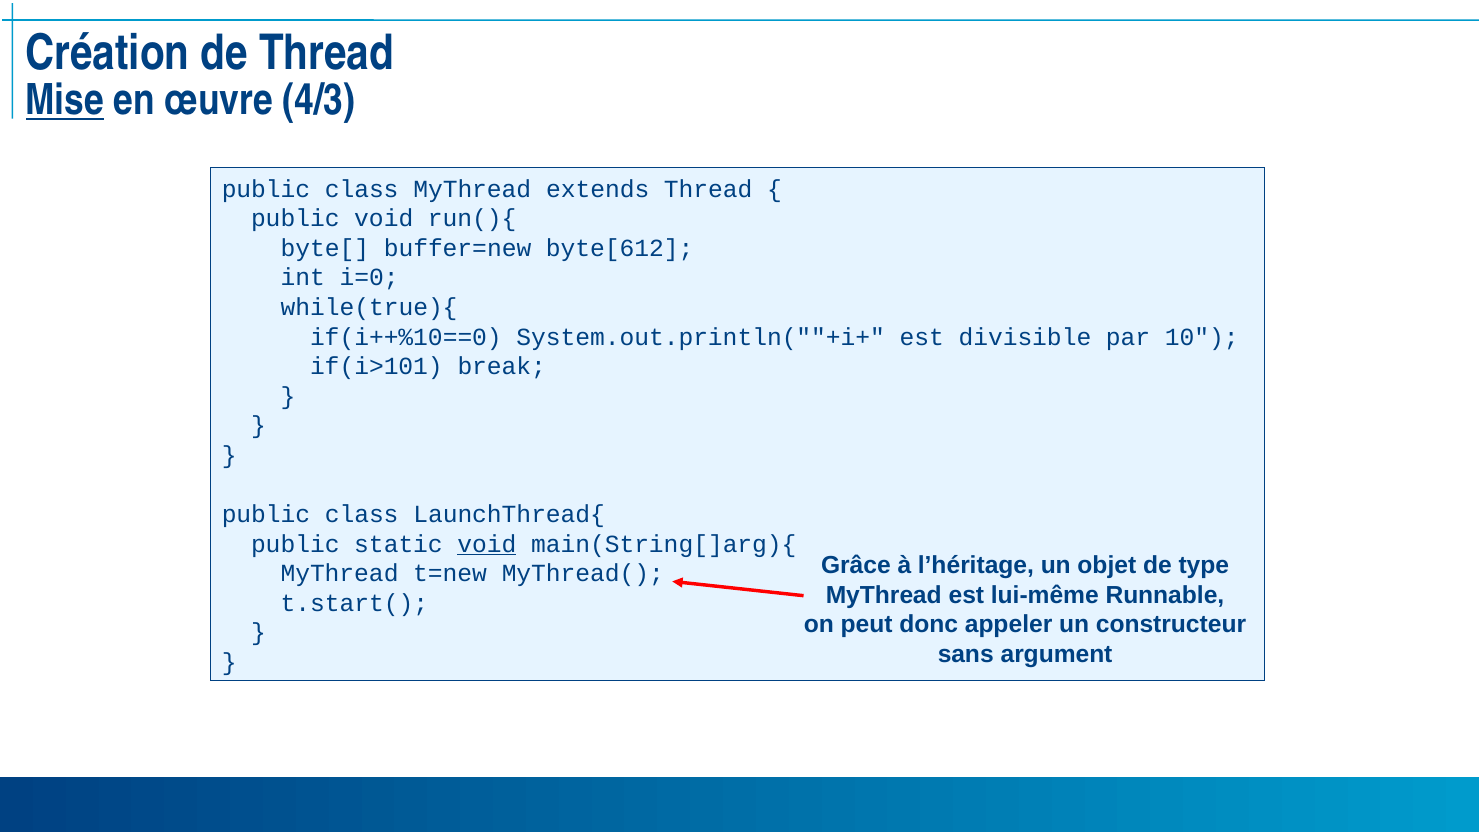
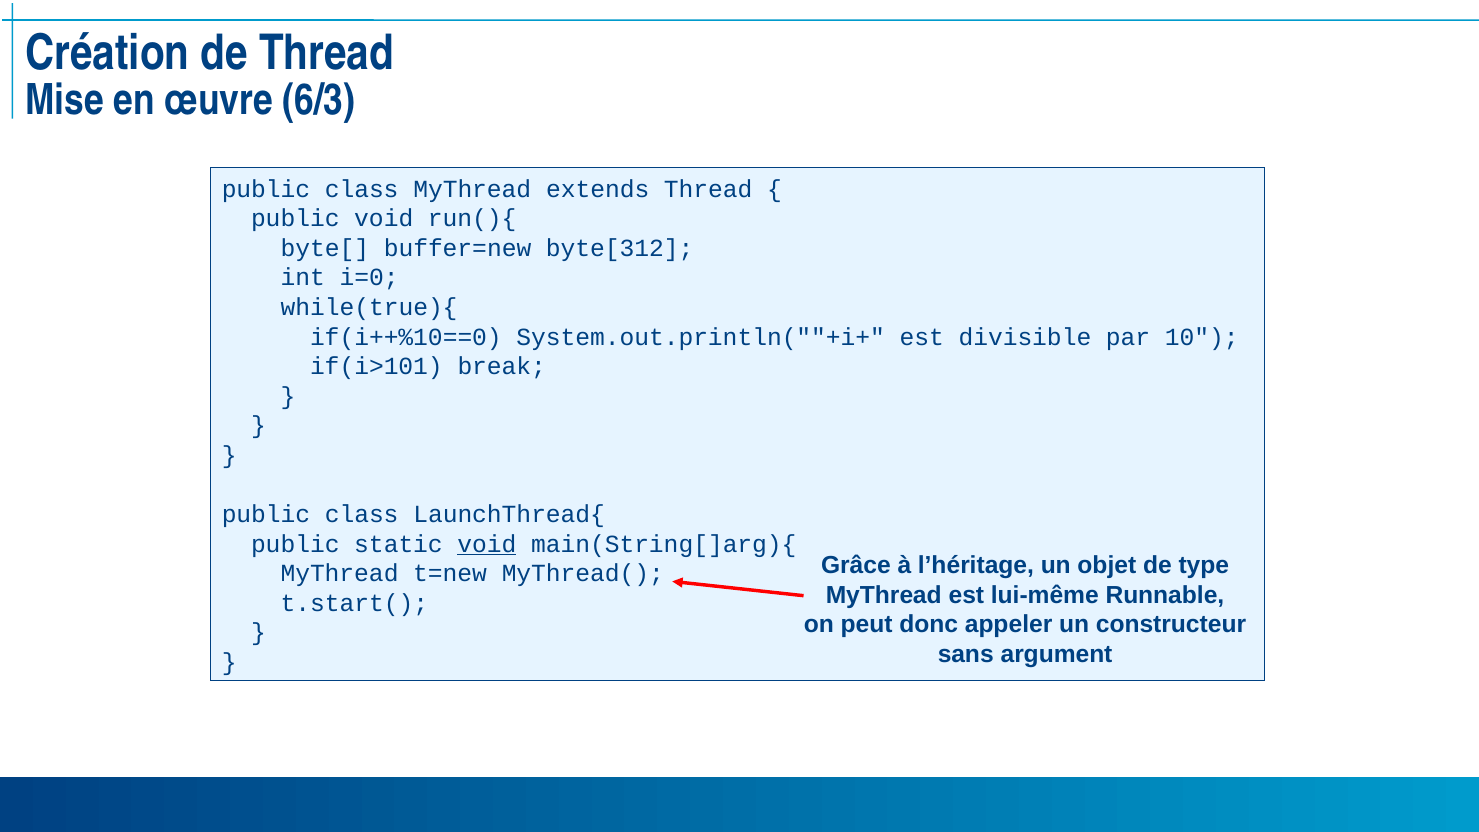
Mise underline: present -> none
4/3: 4/3 -> 6/3
byte[612: byte[612 -> byte[312
